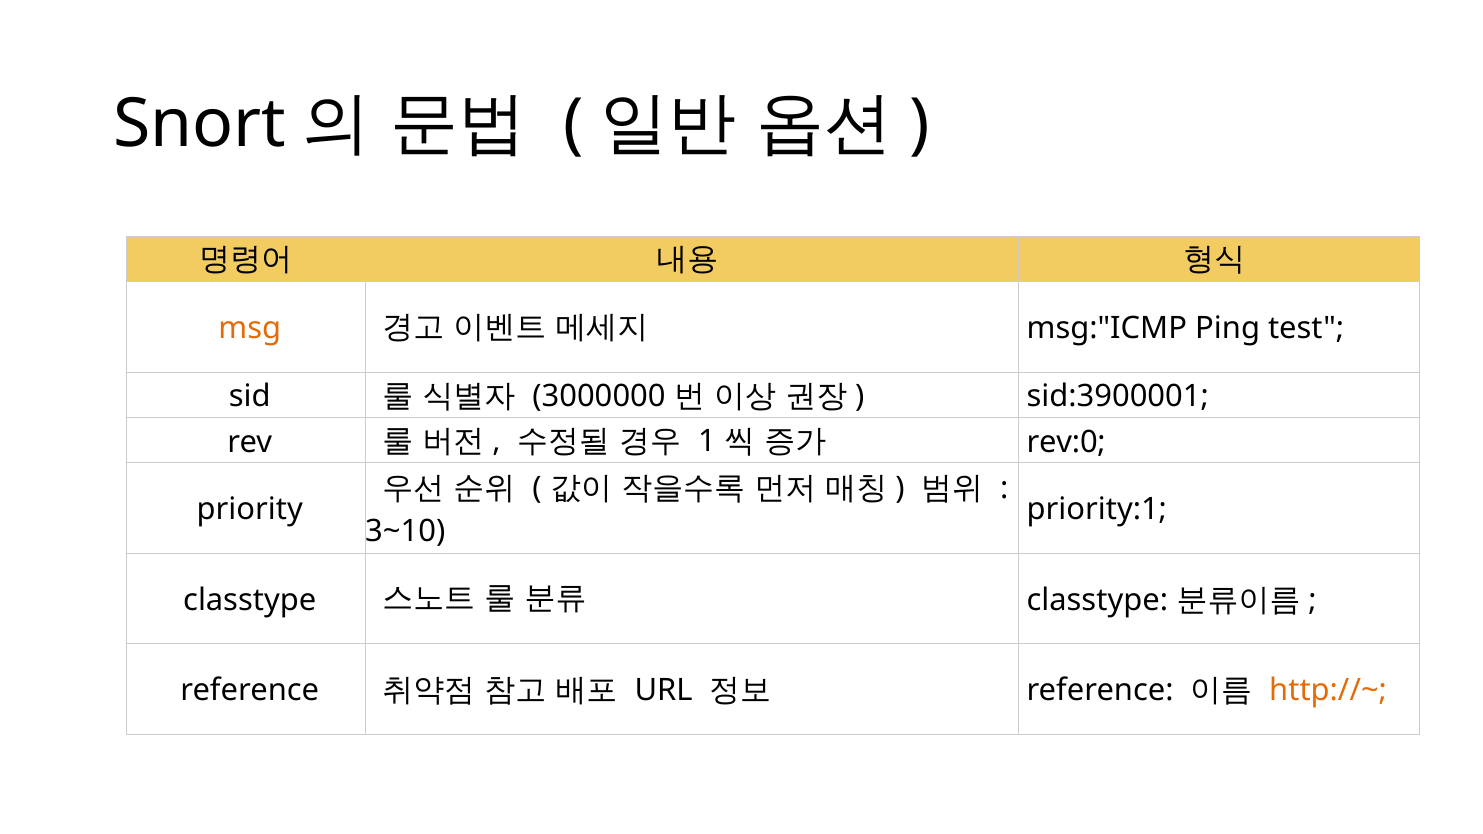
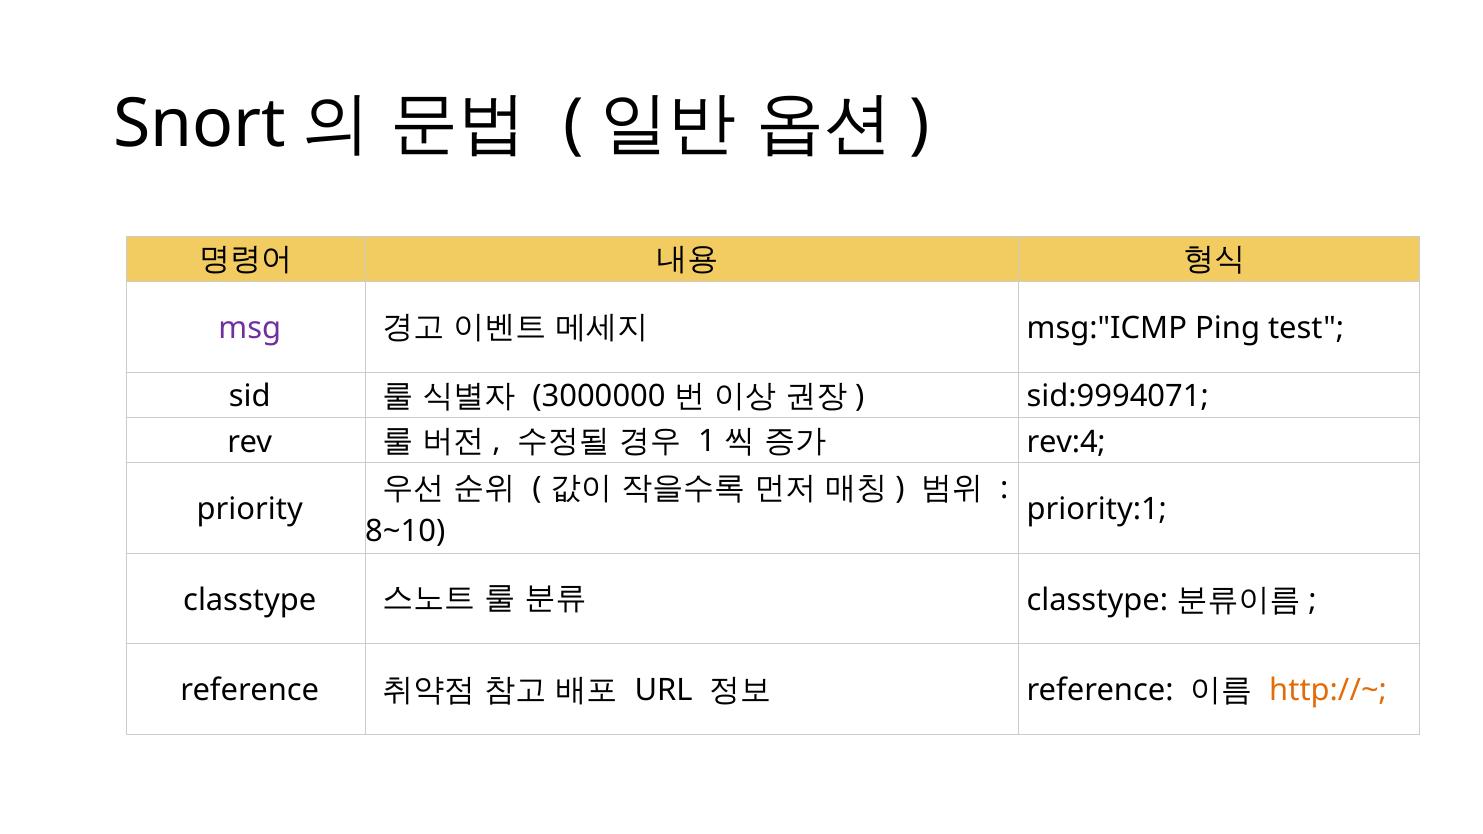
msg colour: orange -> purple
sid:3900001: sid:3900001 -> sid:9994071
rev:0: rev:0 -> rev:4
3~10: 3~10 -> 8~10
